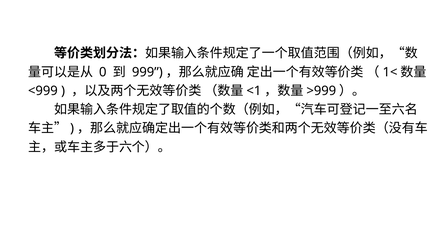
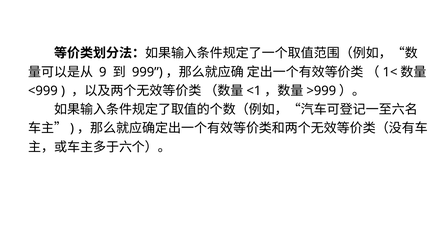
0: 0 -> 9
